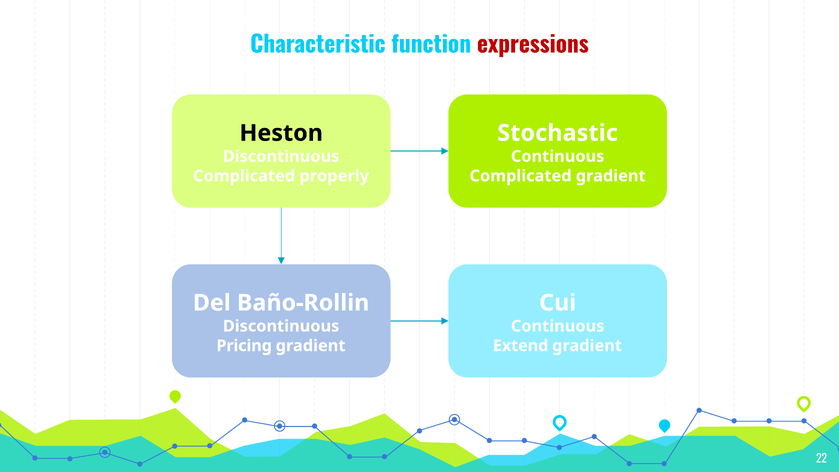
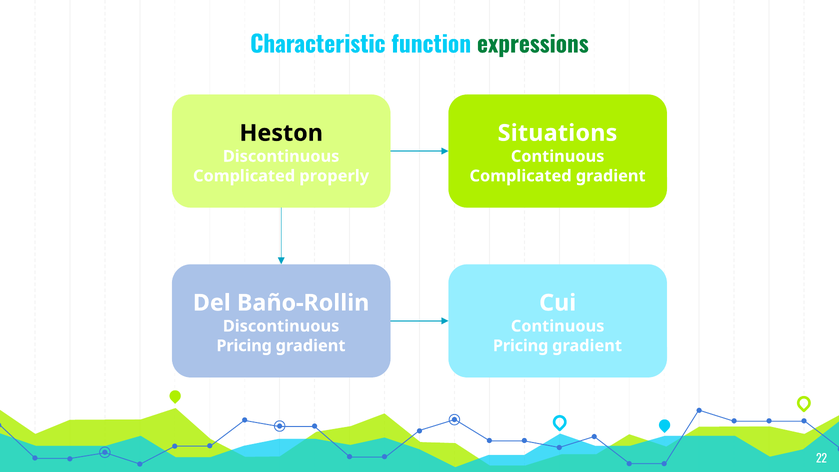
expressions colour: red -> green
Stochastic: Stochastic -> Situations
Extend at (521, 346): Extend -> Pricing
